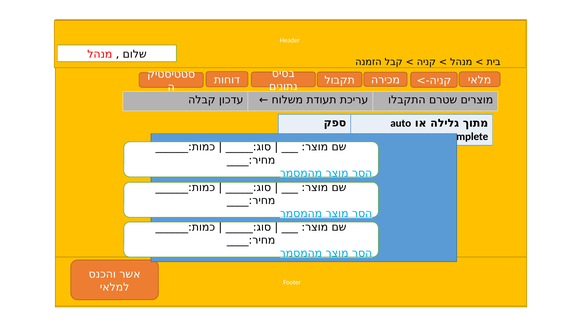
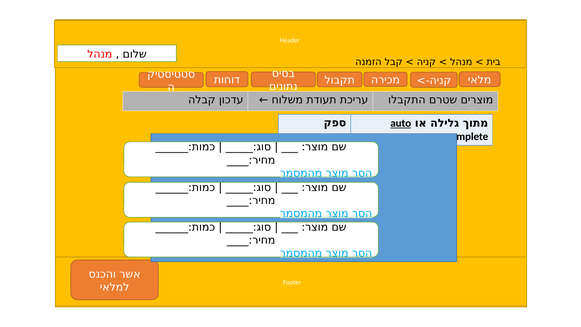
auto underline: none -> present
